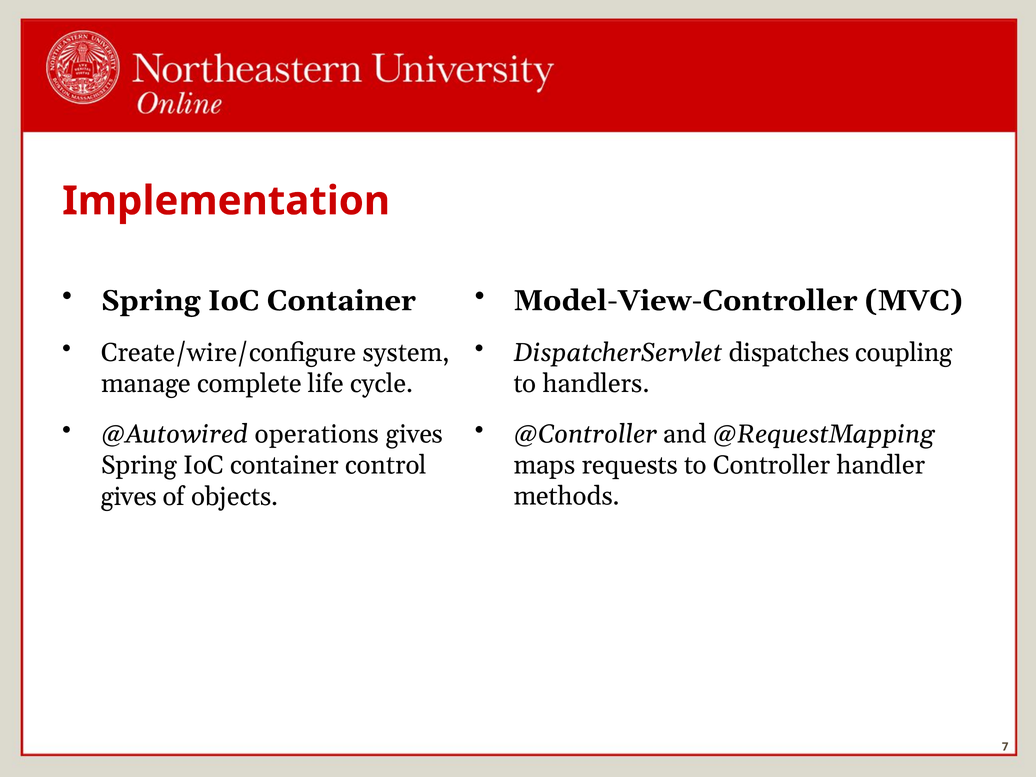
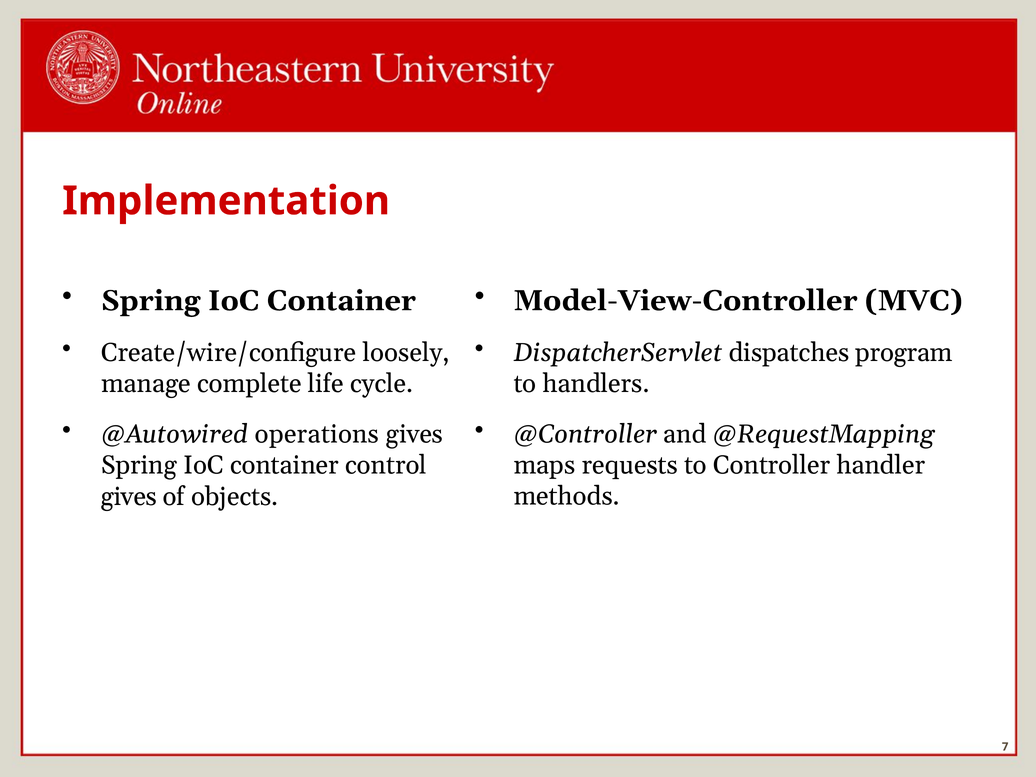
coupling: coupling -> program
system: system -> loosely
